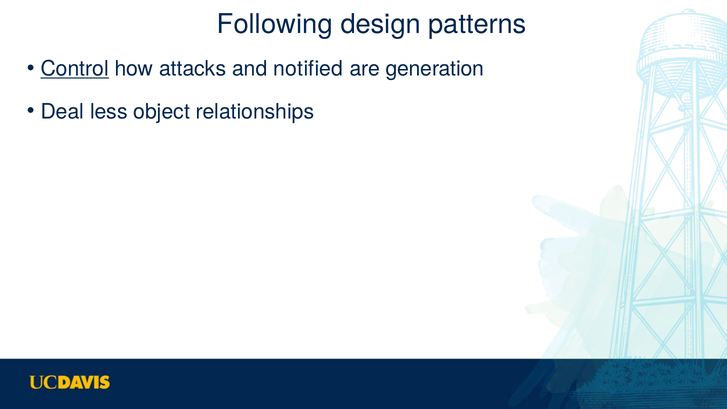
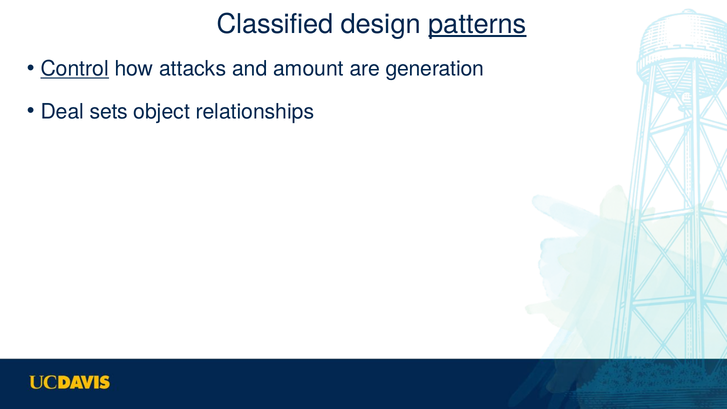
Following: Following -> Classified
patterns underline: none -> present
notified: notified -> amount
less: less -> sets
